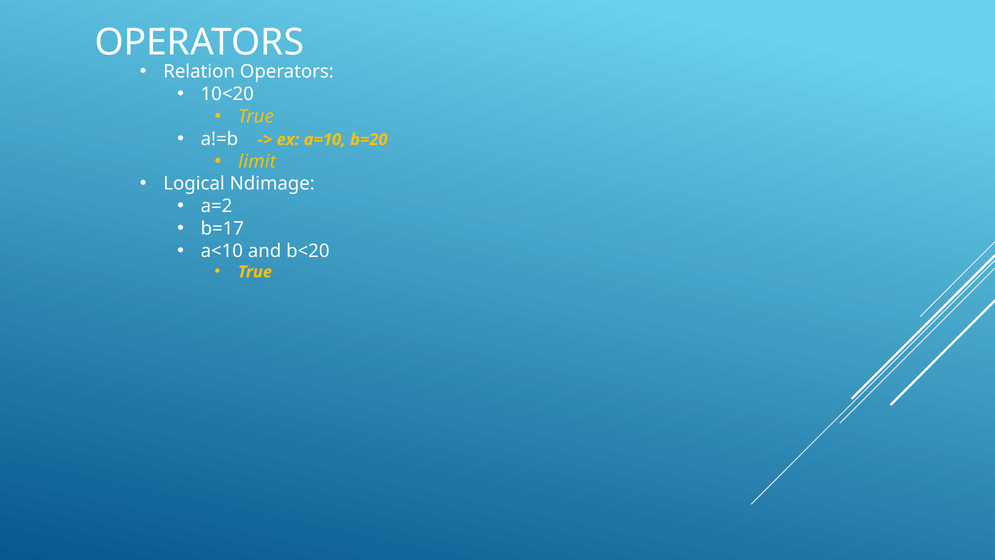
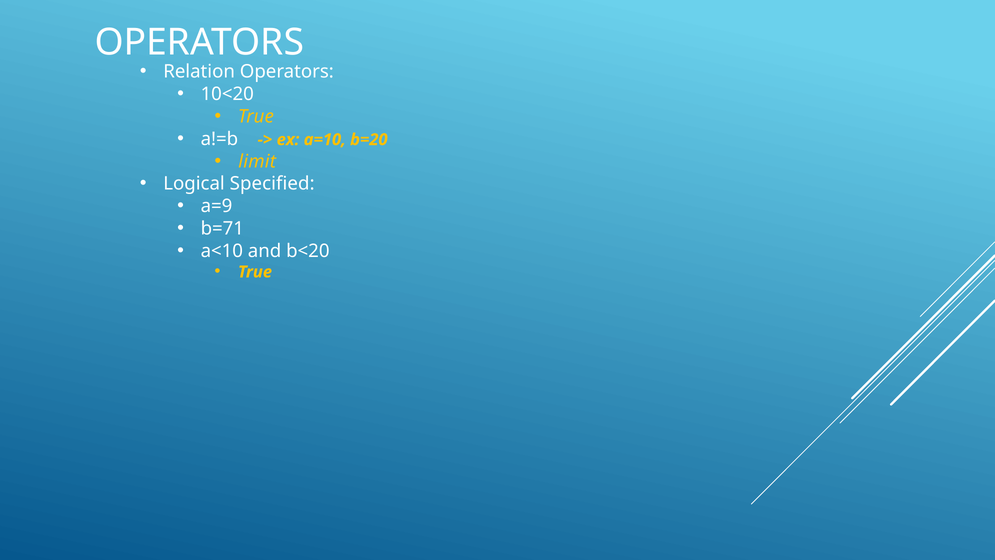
Ndimage: Ndimage -> Specified
a=2: a=2 -> a=9
b=17: b=17 -> b=71
